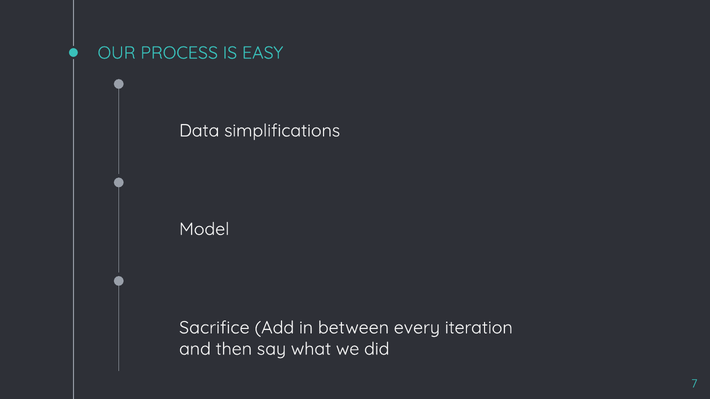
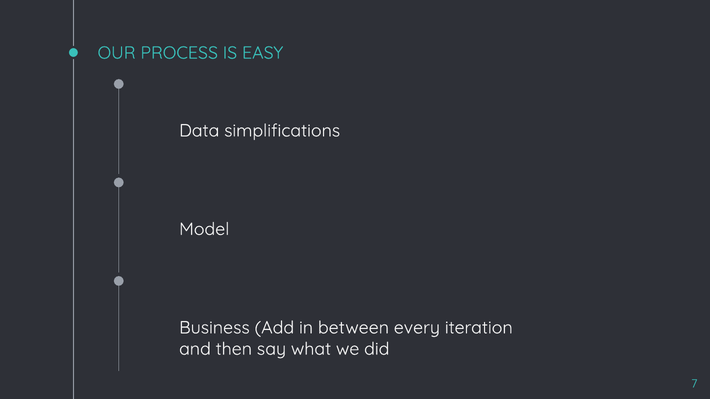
Sacrifice: Sacrifice -> Business
